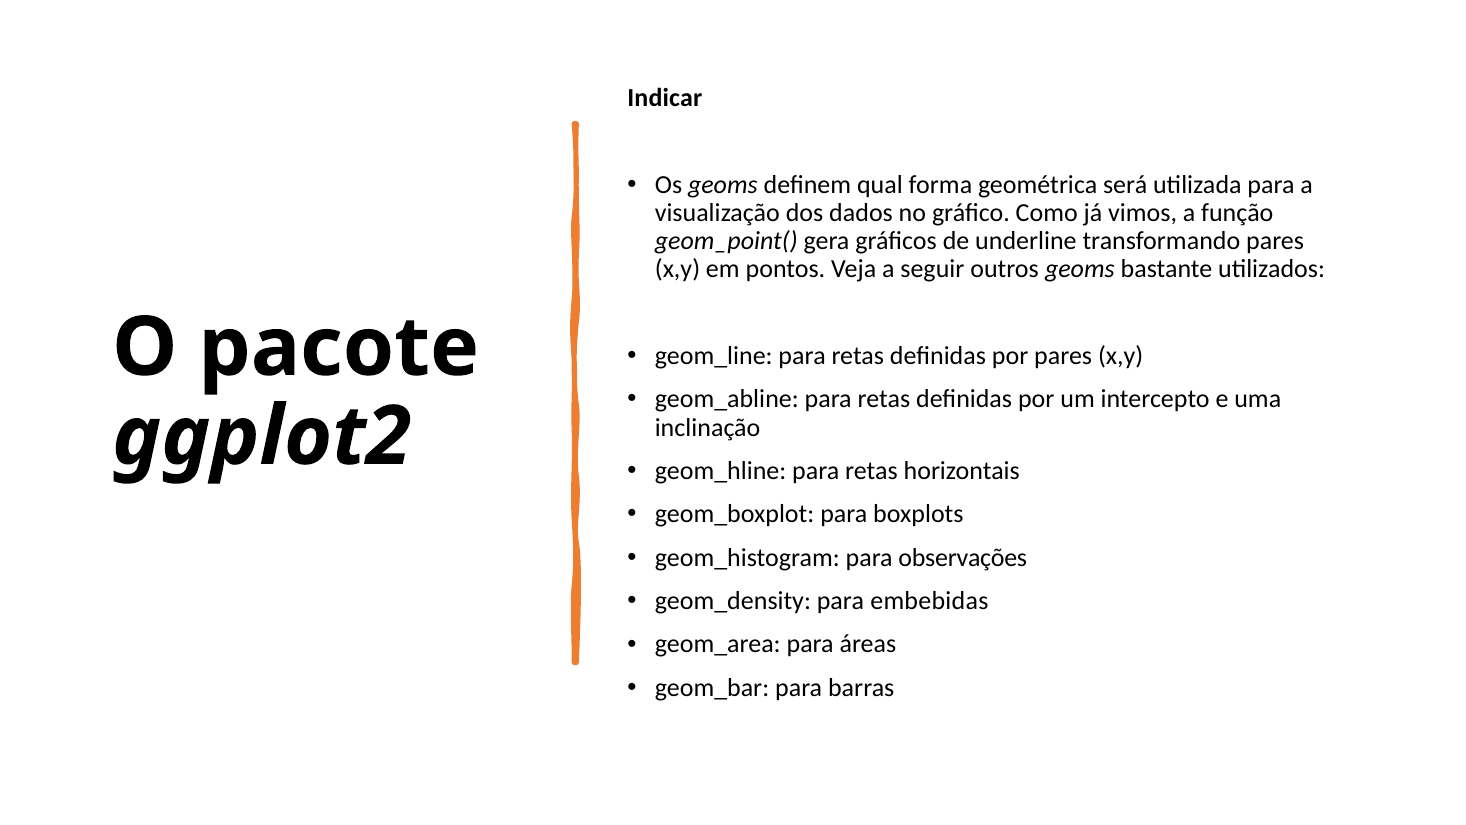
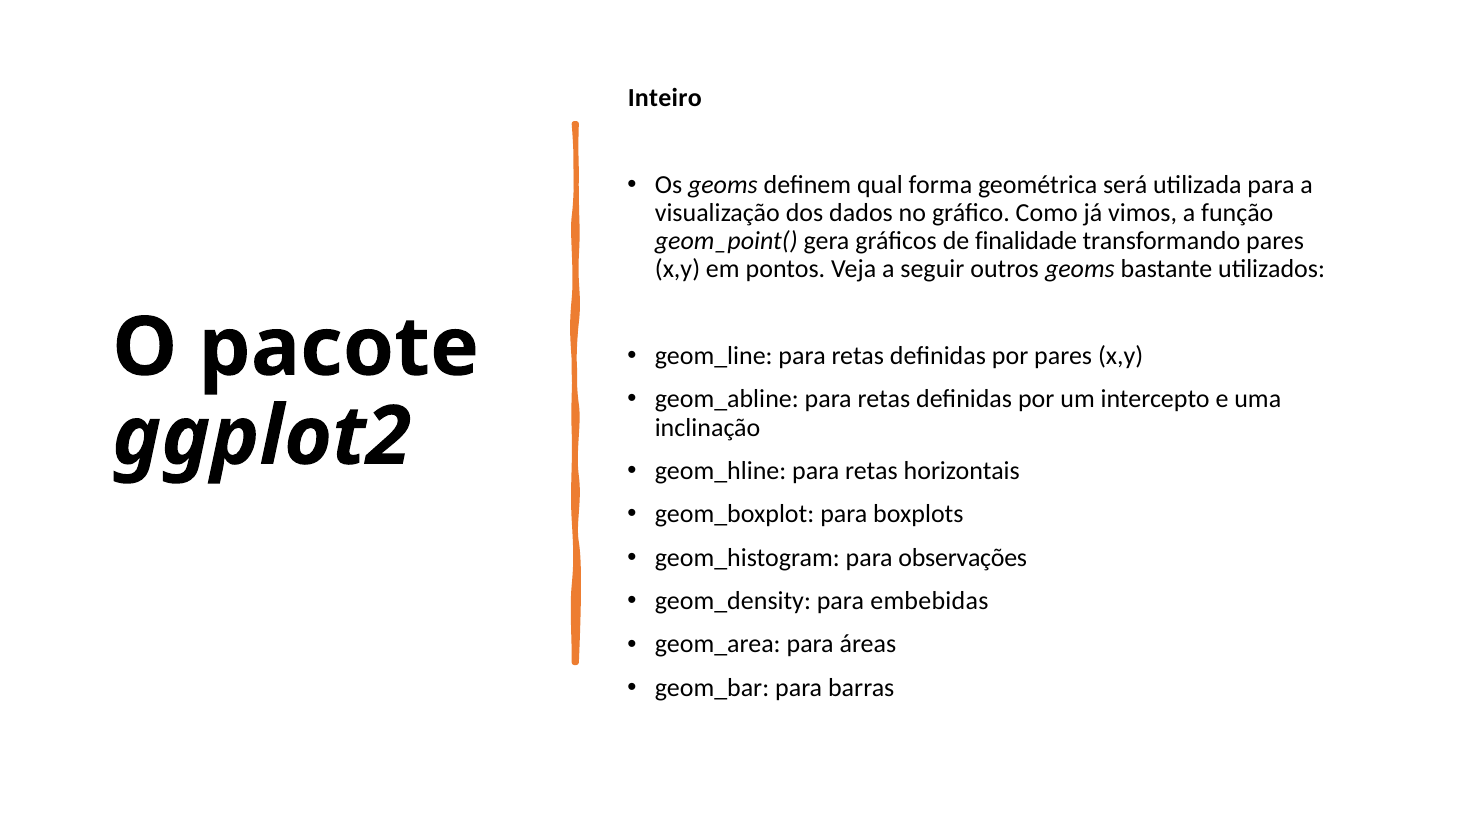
Indicar: Indicar -> Inteiro
underline: underline -> finalidade
